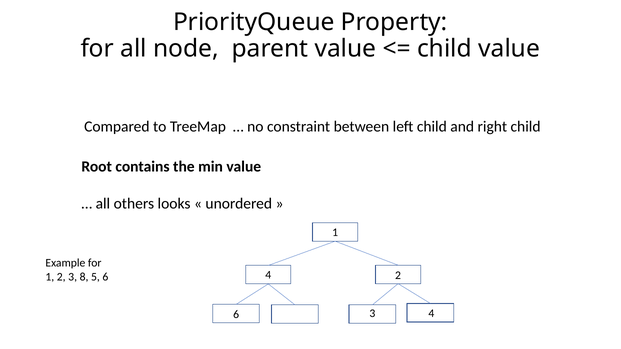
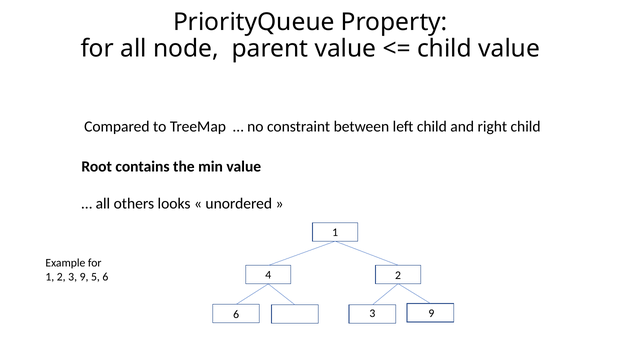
8 at (84, 277): 8 -> 9
4 at (431, 314): 4 -> 9
